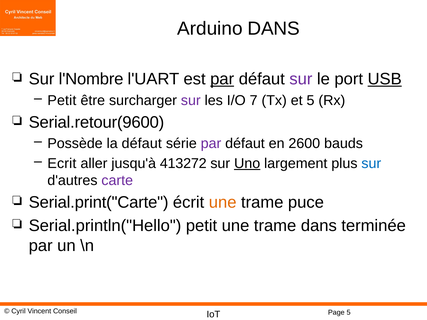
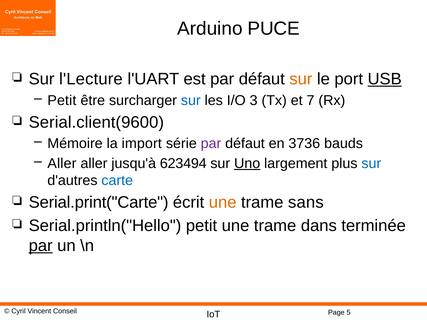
Arduino DANS: DANS -> PUCE
l'Nombre: l'Nombre -> l'Lecture
par at (222, 79) underline: present -> none
sur at (301, 79) colour: purple -> orange
sur at (191, 100) colour: purple -> blue
7: 7 -> 3
et 5: 5 -> 7
Serial.retour(9600: Serial.retour(9600 -> Serial.client(9600
Possède: Possède -> Mémoire
la défaut: défaut -> import
2600: 2600 -> 3736
Ecrit at (62, 164): Ecrit -> Aller
413272: 413272 -> 623494
carte colour: purple -> blue
puce: puce -> sans
par at (41, 246) underline: none -> present
